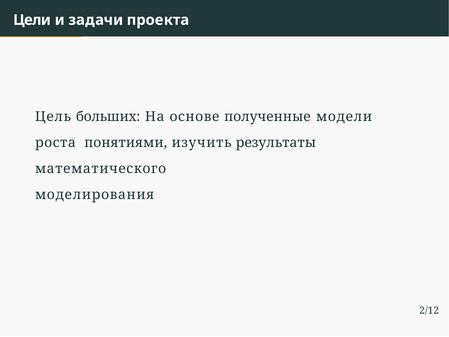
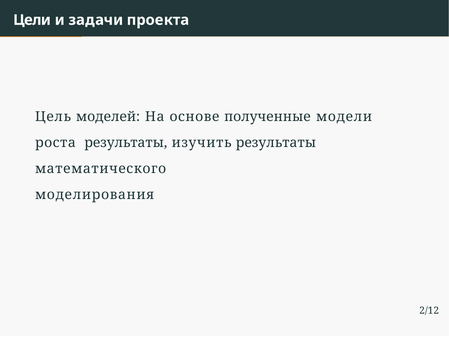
больших: больших -> моделей
роста понятиями: понятиями -> результаты
